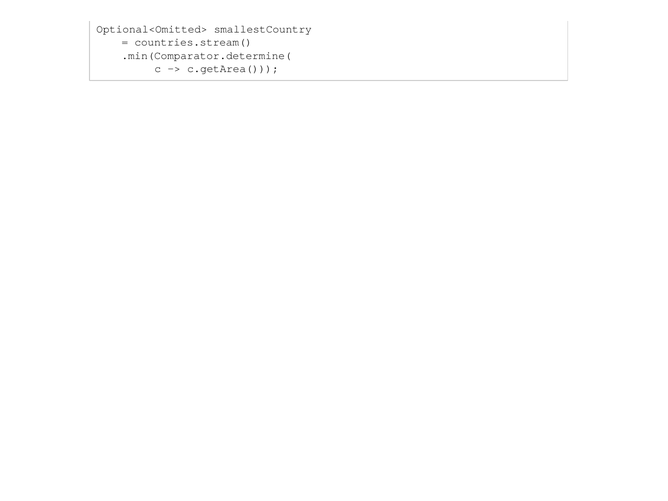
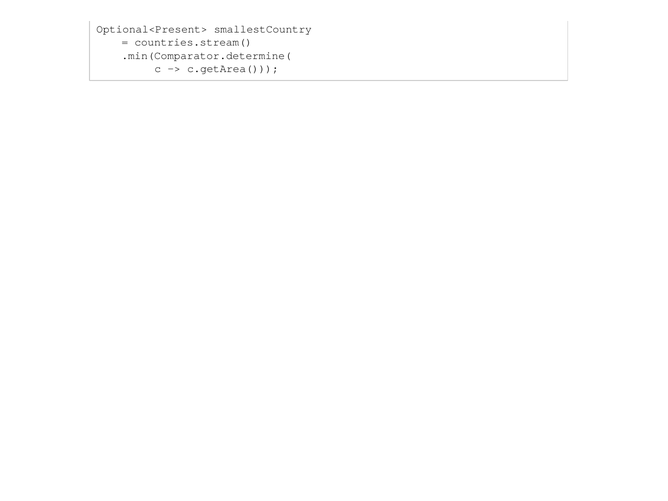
Optional<Omitted>: Optional<Omitted> -> Optional<Present>
